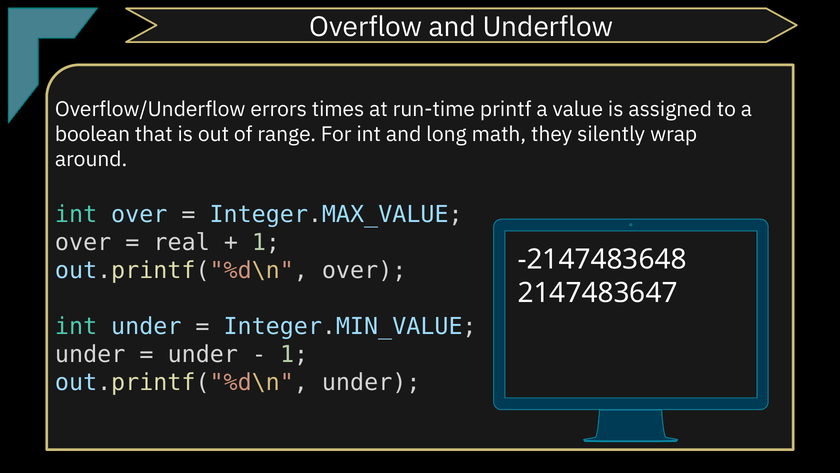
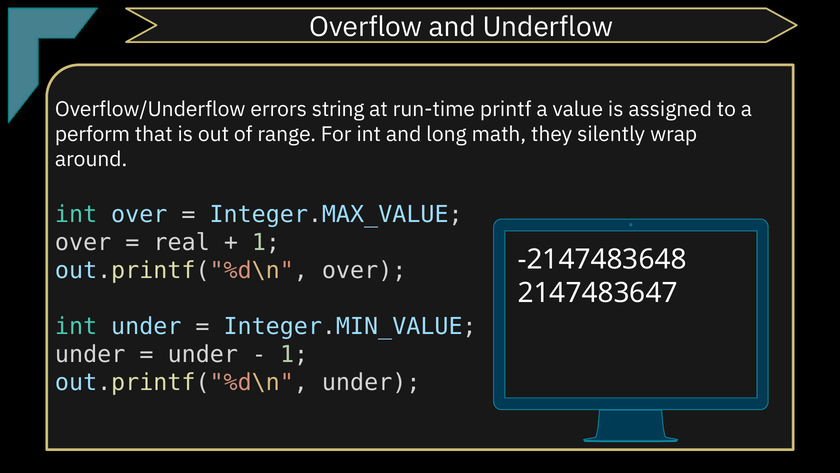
times: times -> string
boolean: boolean -> perform
